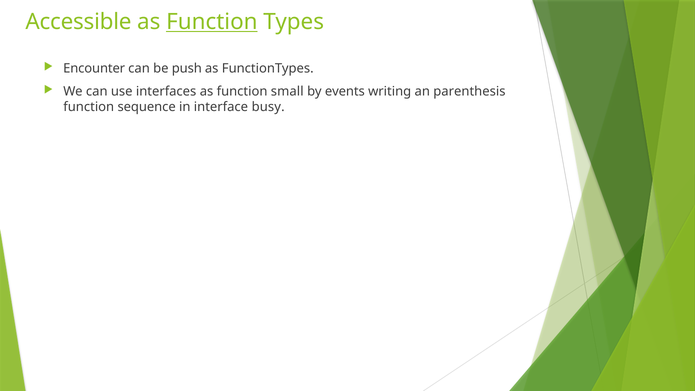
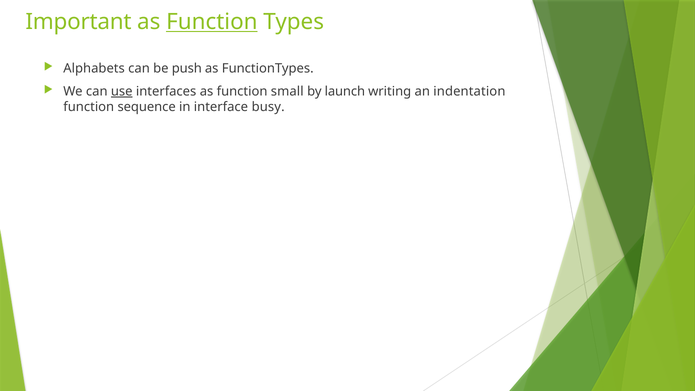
Accessible: Accessible -> Important
Encounter: Encounter -> Alphabets
use underline: none -> present
events: events -> launch
parenthesis: parenthesis -> indentation
